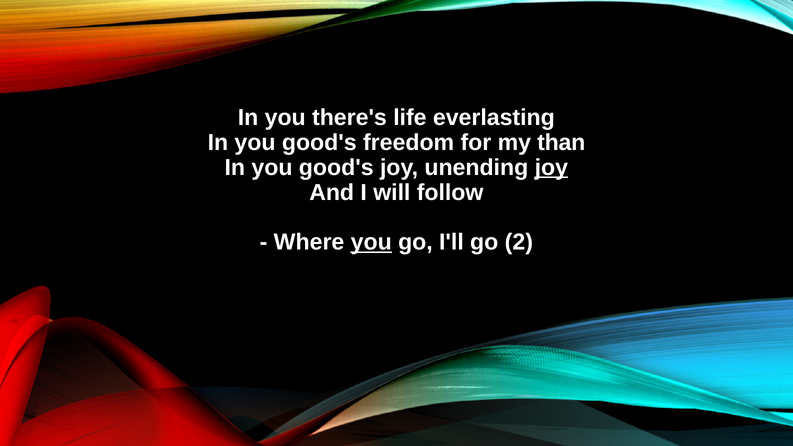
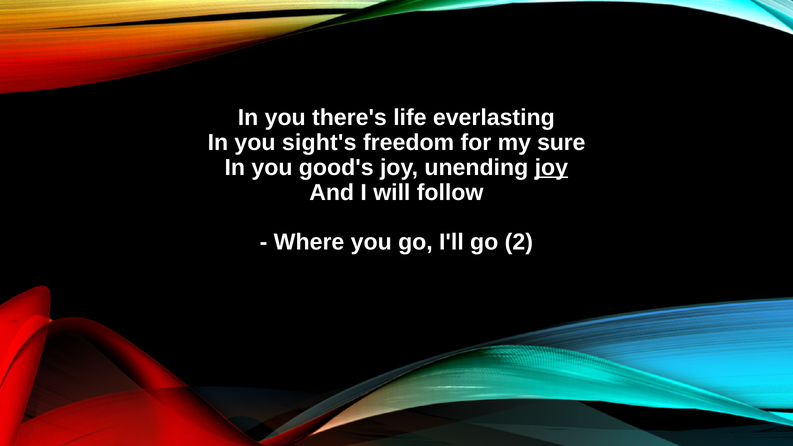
good's at (319, 143): good's -> sight's
than: than -> sure
you at (371, 242) underline: present -> none
